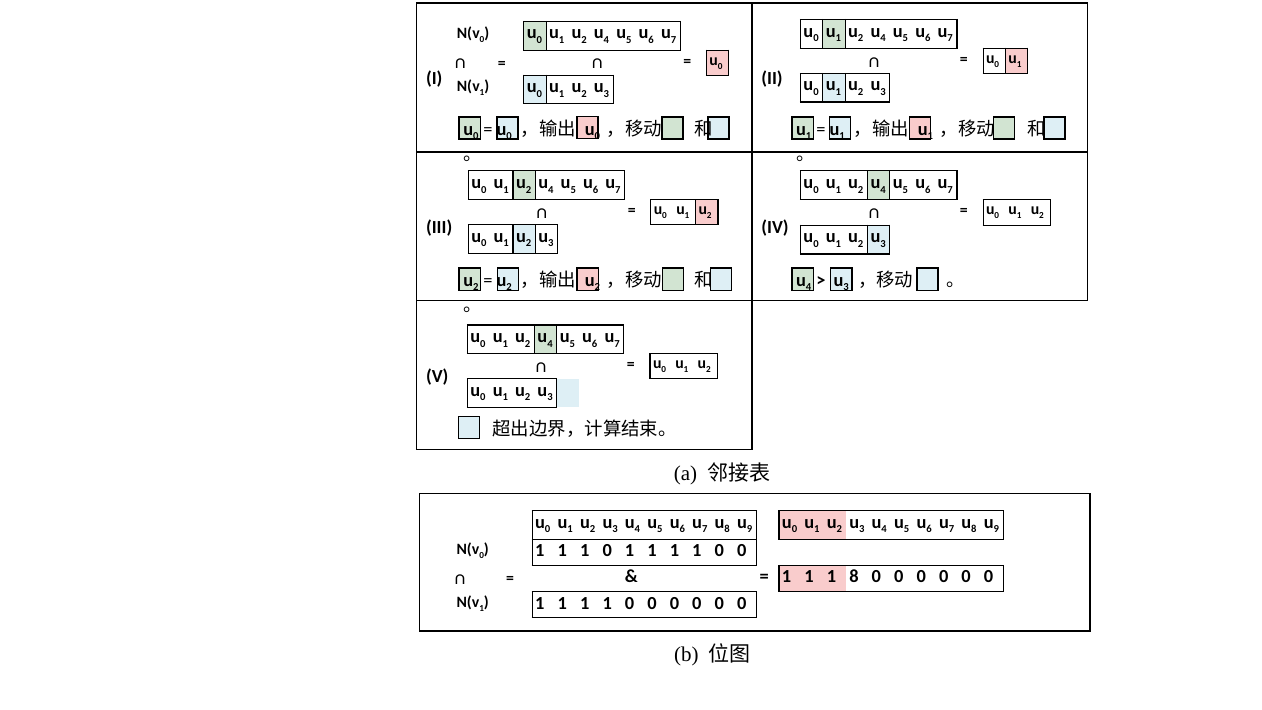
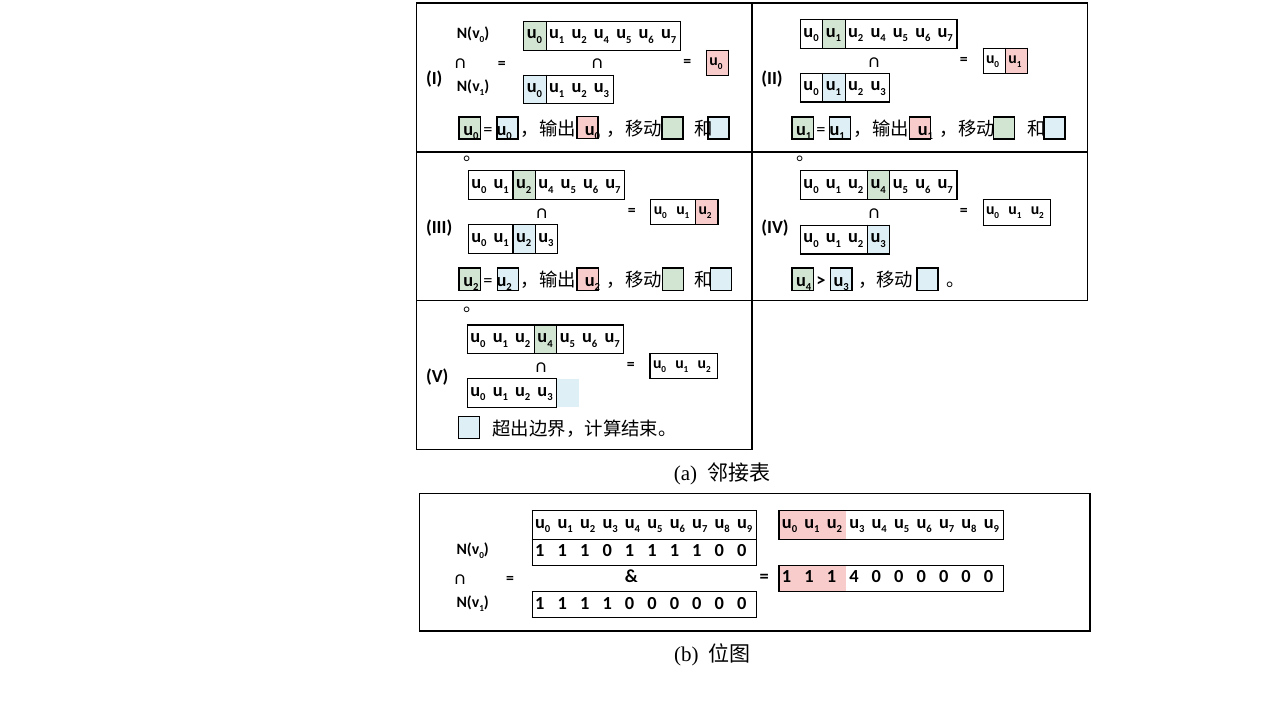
1 8: 8 -> 4
